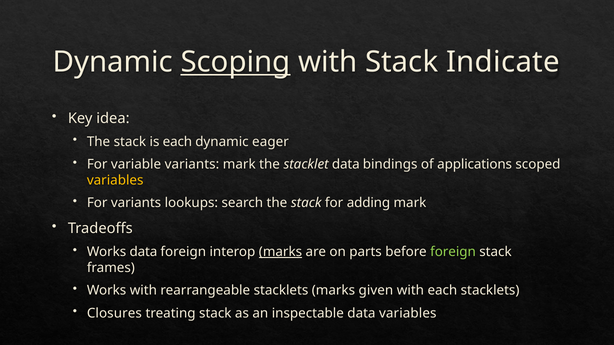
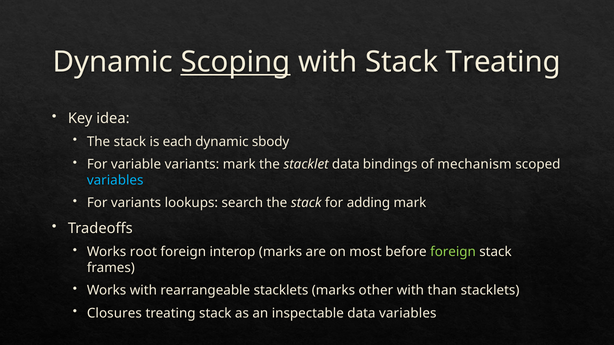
Stack Indicate: Indicate -> Treating
eager: eager -> sbody
applications: applications -> mechanism
variables at (115, 181) colour: yellow -> light blue
Works data: data -> root
marks at (280, 252) underline: present -> none
parts: parts -> most
given: given -> other
with each: each -> than
